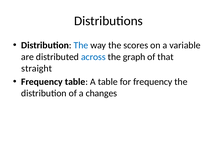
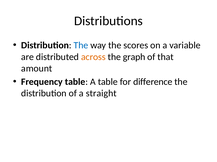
across colour: blue -> orange
straight: straight -> amount
for frequency: frequency -> difference
changes: changes -> straight
